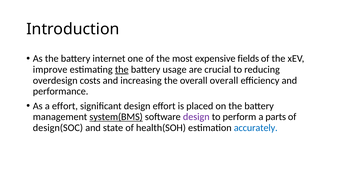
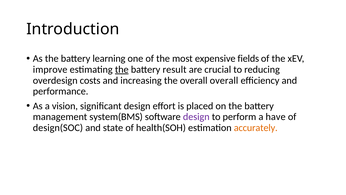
internet: internet -> learning
usage: usage -> result
a effort: effort -> vision
system(BMS underline: present -> none
parts: parts -> have
accurately colour: blue -> orange
